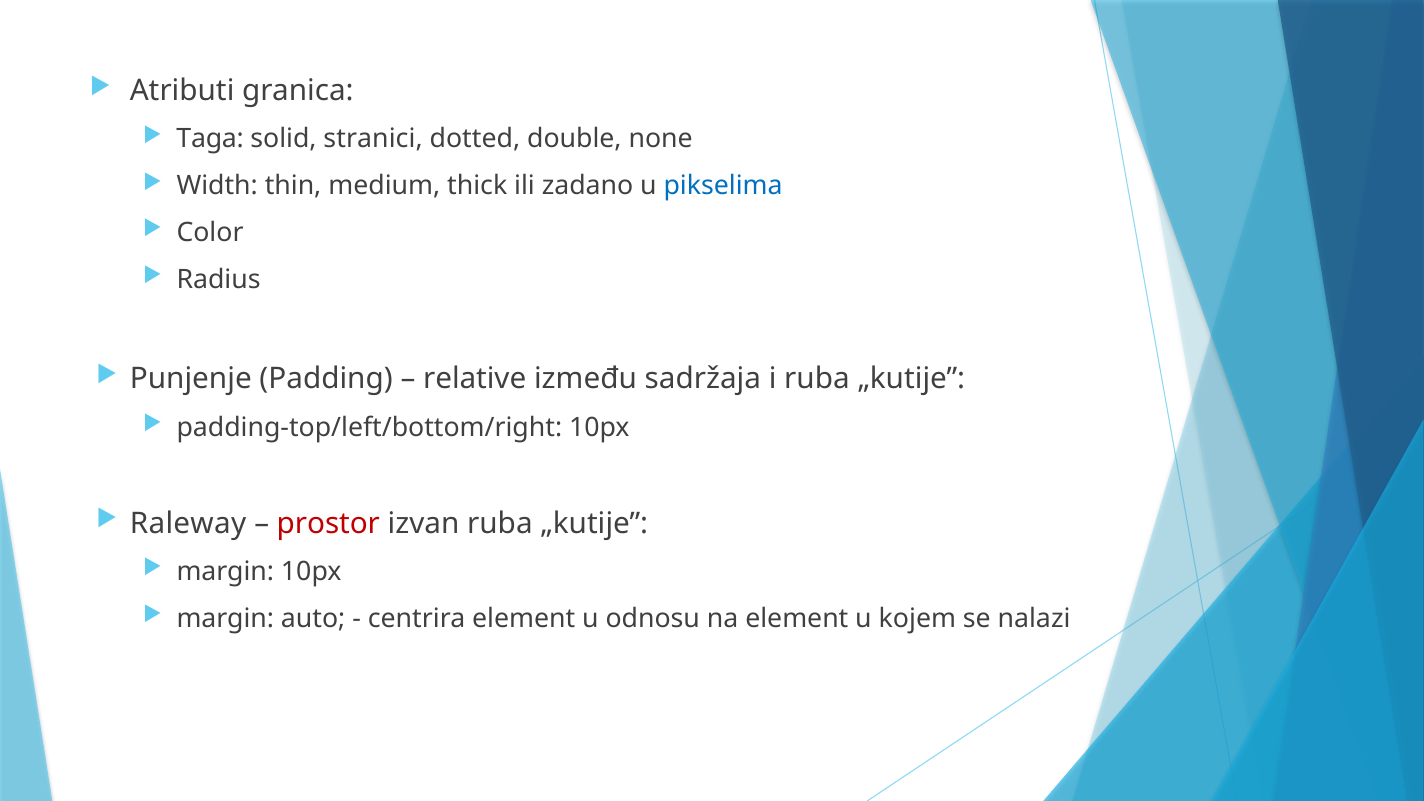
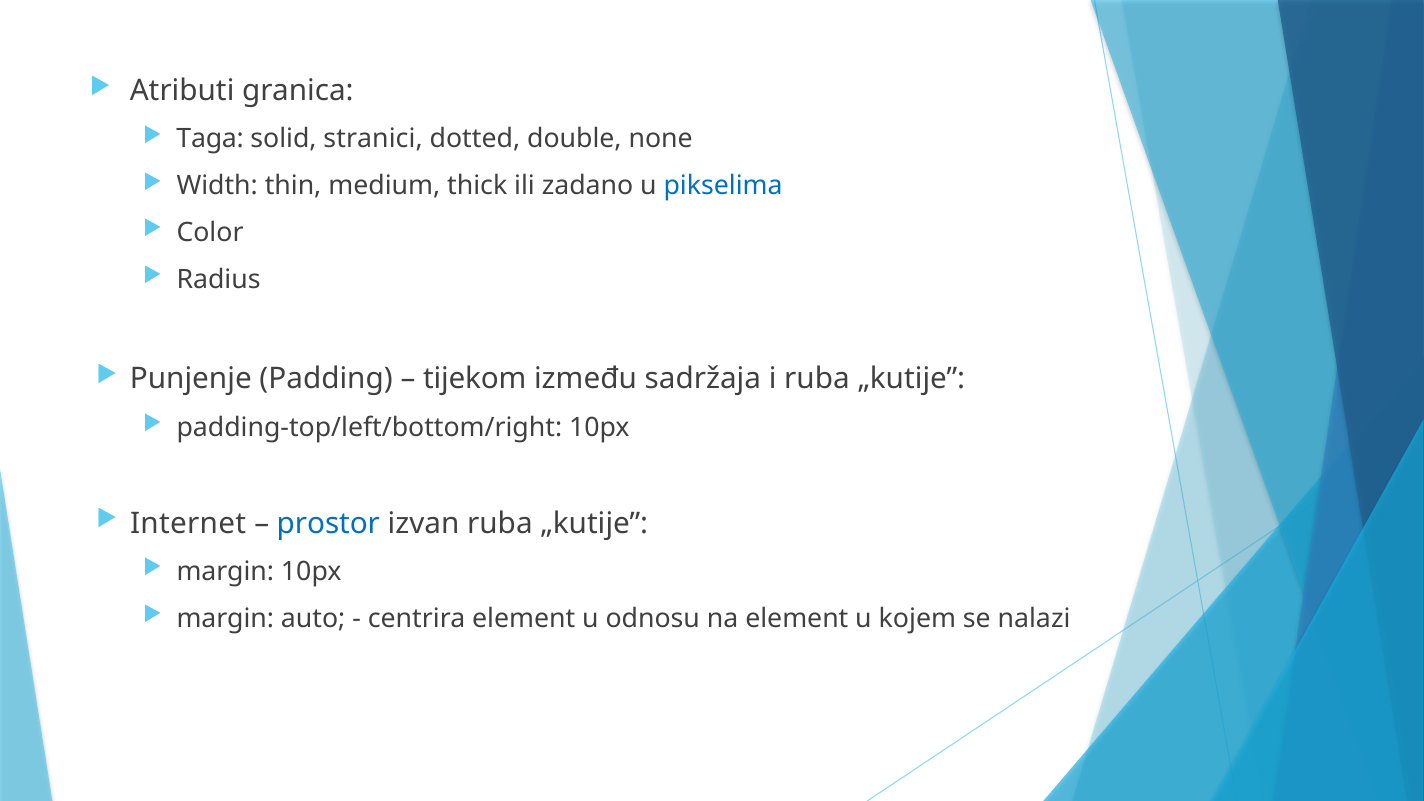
relative: relative -> tijekom
Raleway: Raleway -> Internet
prostor colour: red -> blue
